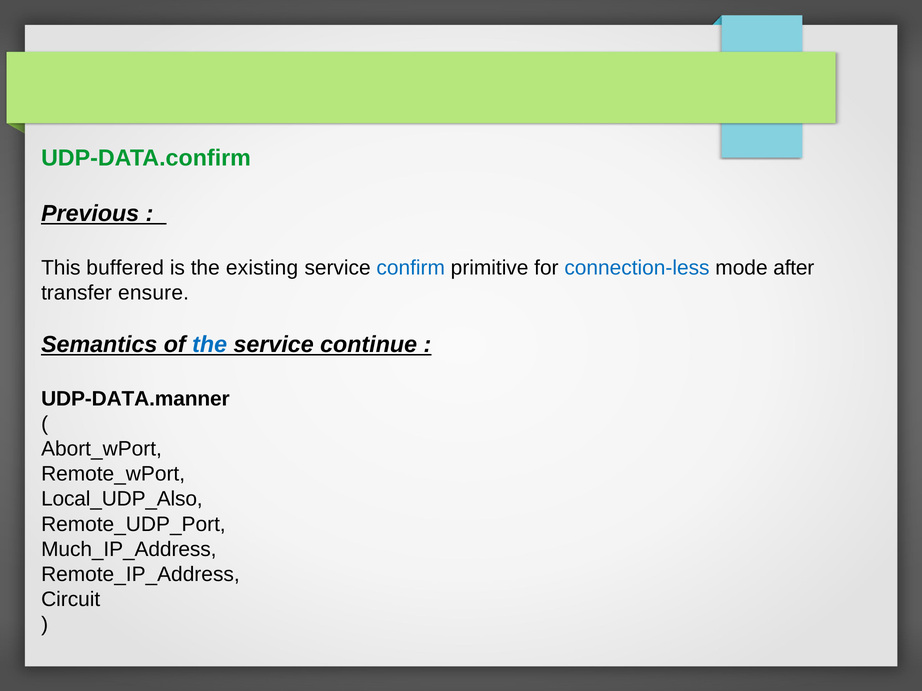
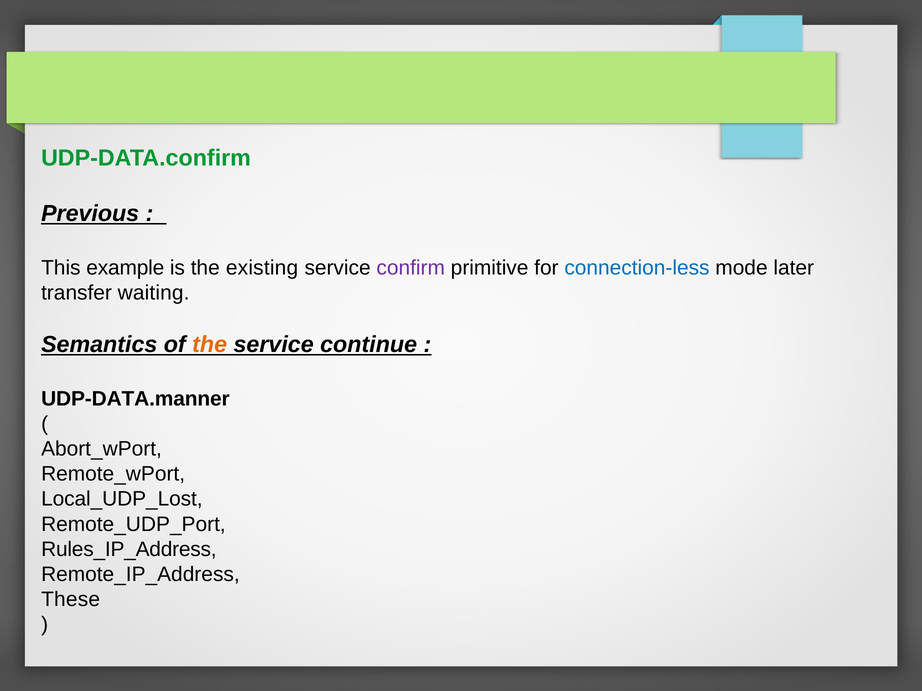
buffered: buffered -> example
confirm colour: blue -> purple
after: after -> later
ensure: ensure -> waiting
the at (210, 345) colour: blue -> orange
Local_UDP_Also: Local_UDP_Also -> Local_UDP_Lost
Much_IP_Address: Much_IP_Address -> Rules_IP_Address
Circuit: Circuit -> These
